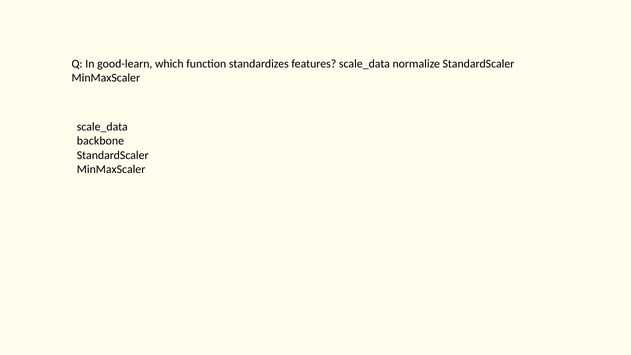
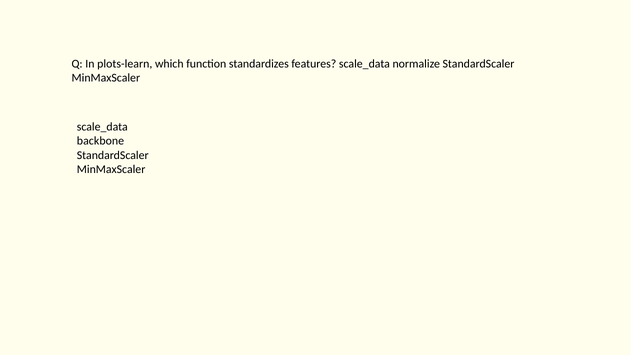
good-learn: good-learn -> plots-learn
